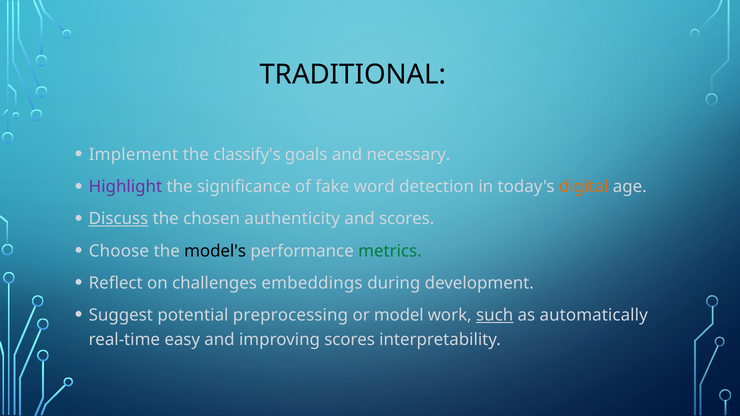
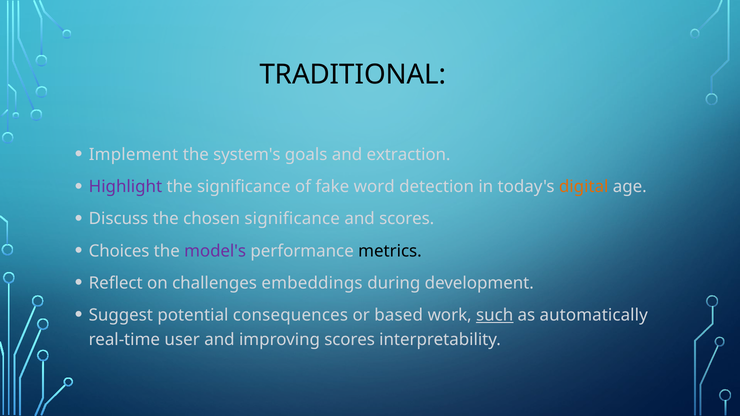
classify's: classify's -> system's
necessary: necessary -> extraction
Discuss underline: present -> none
chosen authenticity: authenticity -> significance
Choose: Choose -> Choices
model's colour: black -> purple
metrics colour: green -> black
preprocessing: preprocessing -> consequences
model: model -> based
easy: easy -> user
